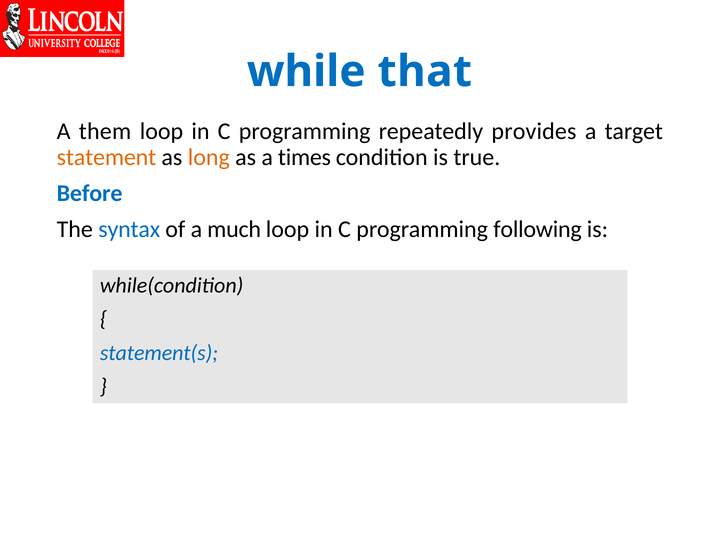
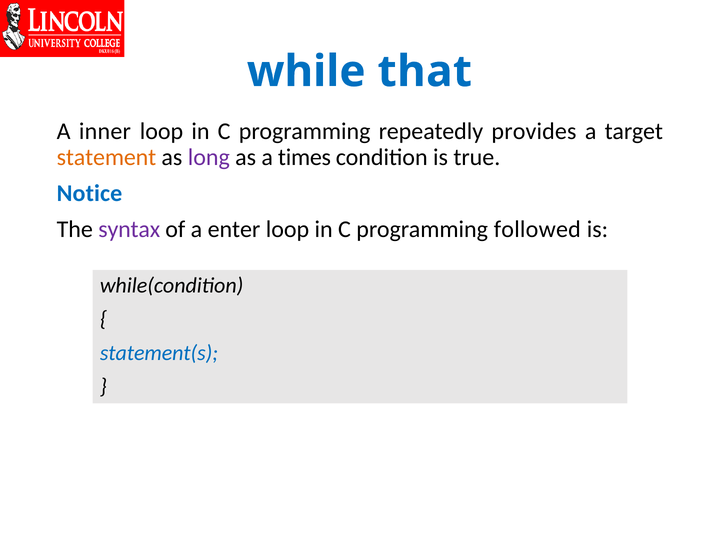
them: them -> inner
long colour: orange -> purple
Before: Before -> Notice
syntax colour: blue -> purple
much: much -> enter
following: following -> followed
